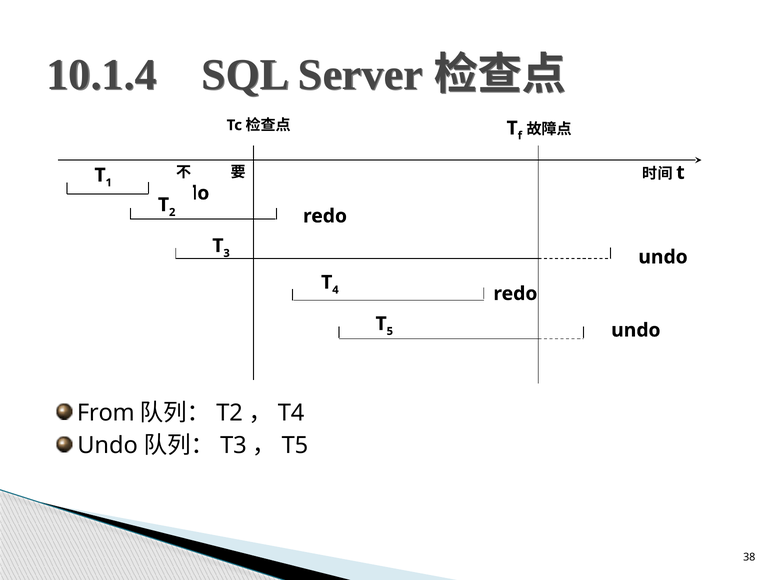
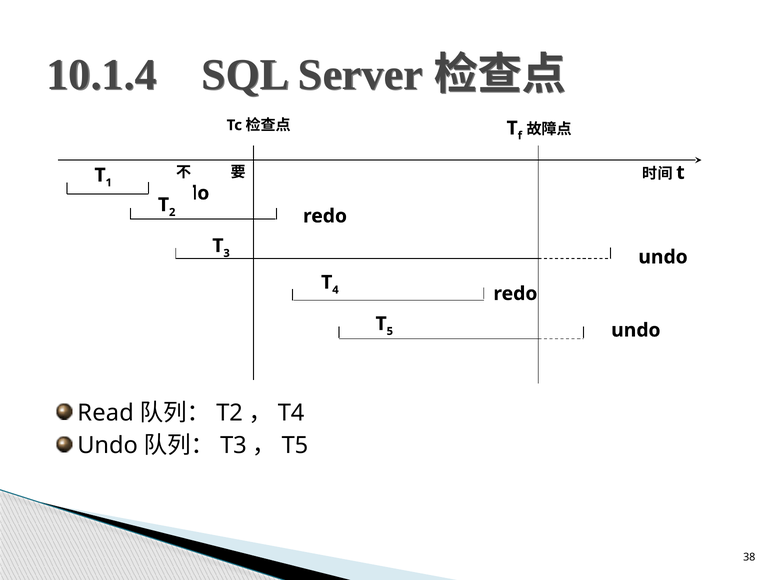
From: From -> Read
